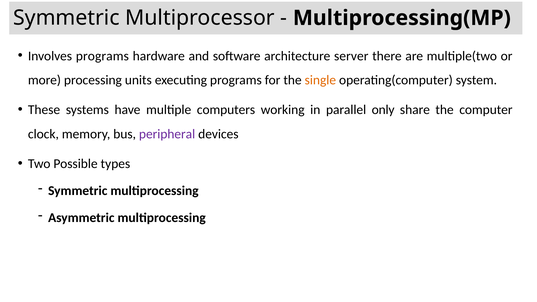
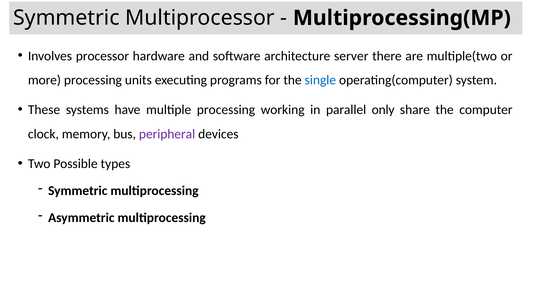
Involves programs: programs -> processor
single colour: orange -> blue
multiple computers: computers -> processing
